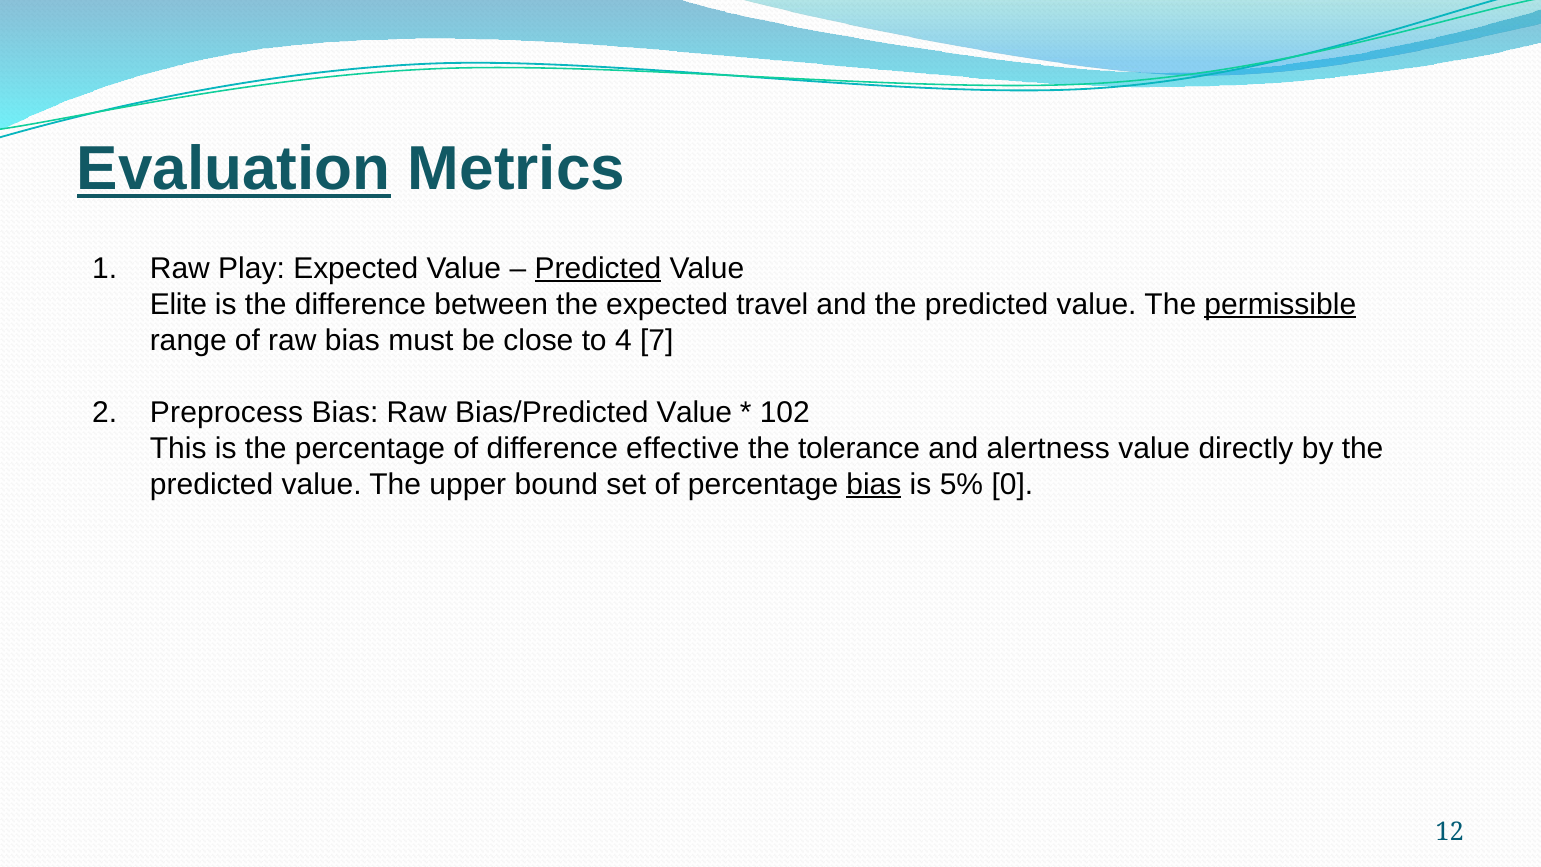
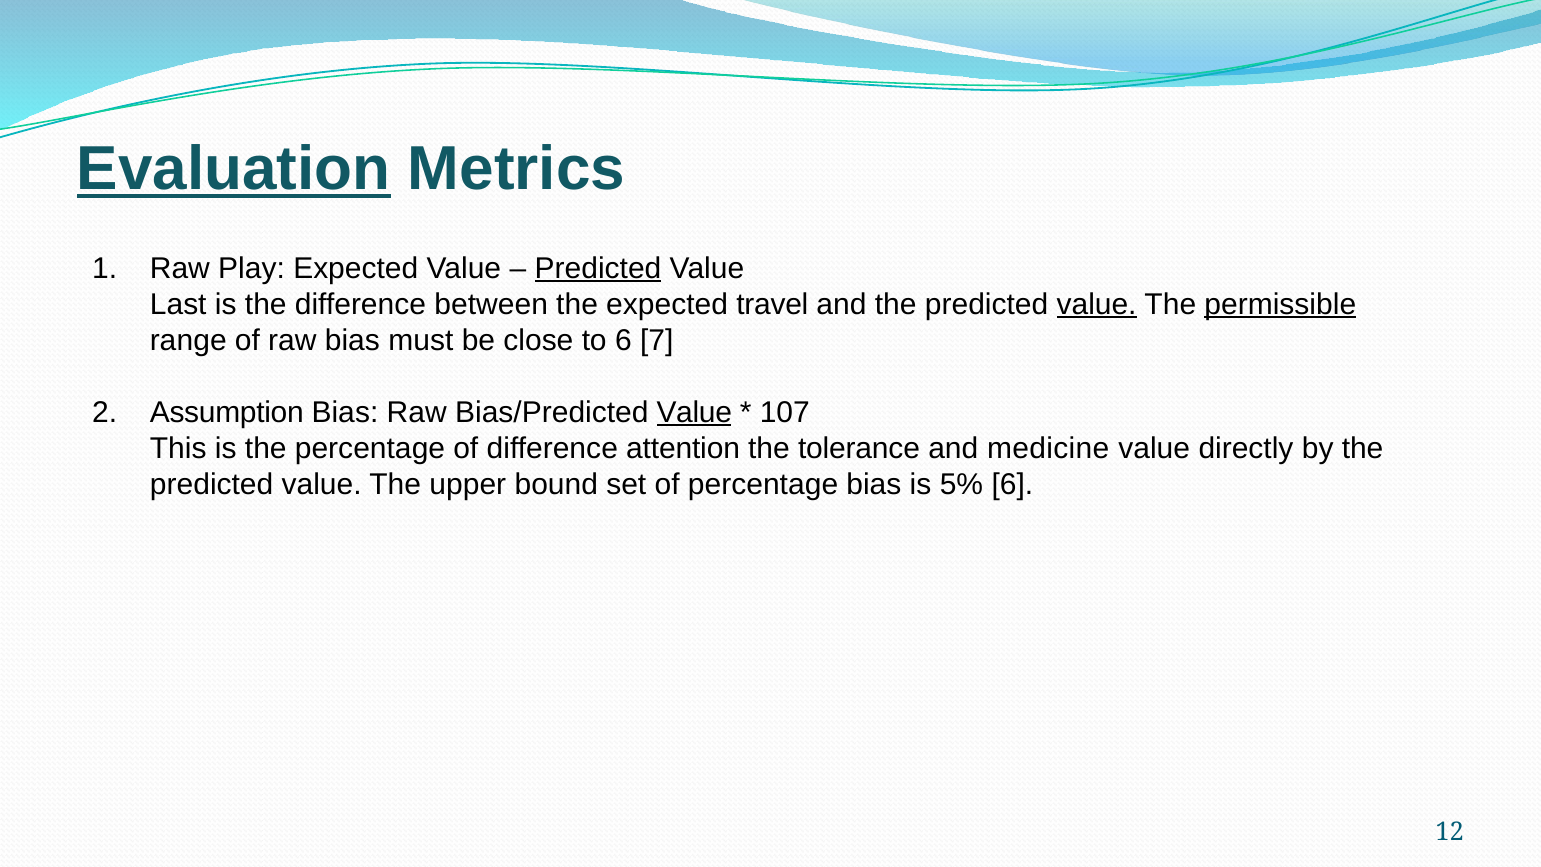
Elite: Elite -> Last
value at (1097, 304) underline: none -> present
to 4: 4 -> 6
Preprocess: Preprocess -> Assumption
Value at (694, 412) underline: none -> present
102: 102 -> 107
effective: effective -> attention
alertness: alertness -> medicine
bias at (874, 484) underline: present -> none
5% 0: 0 -> 6
